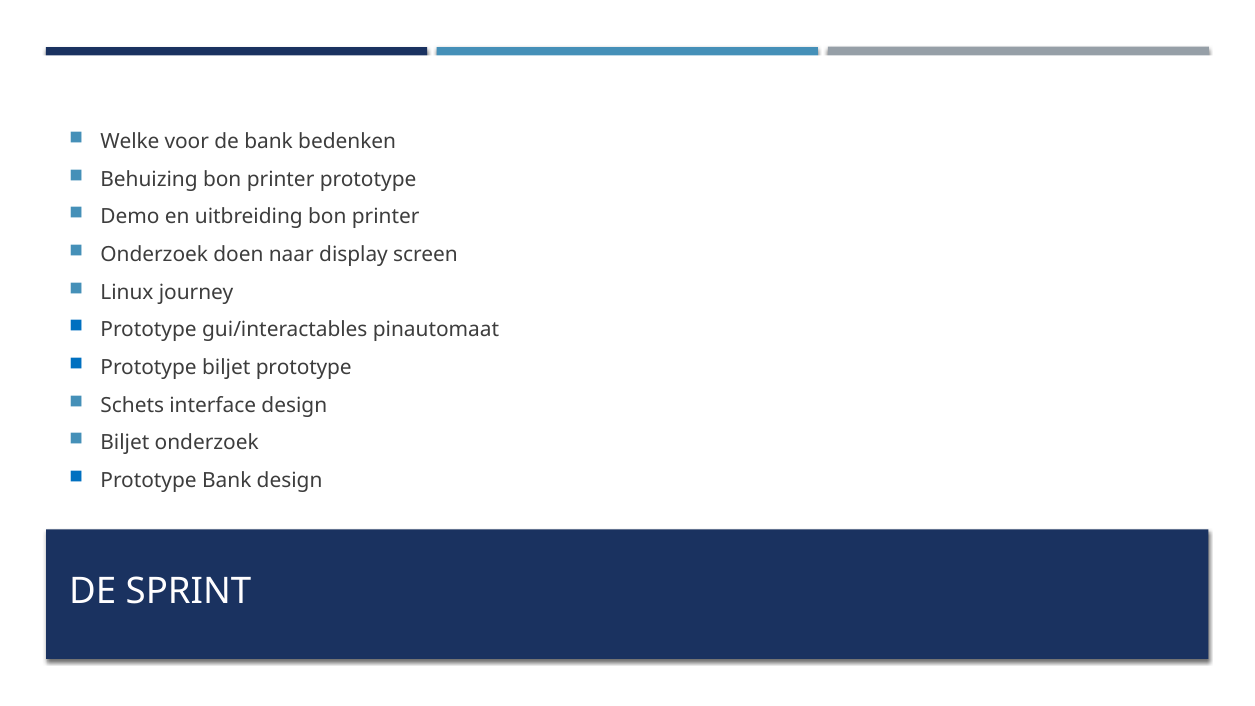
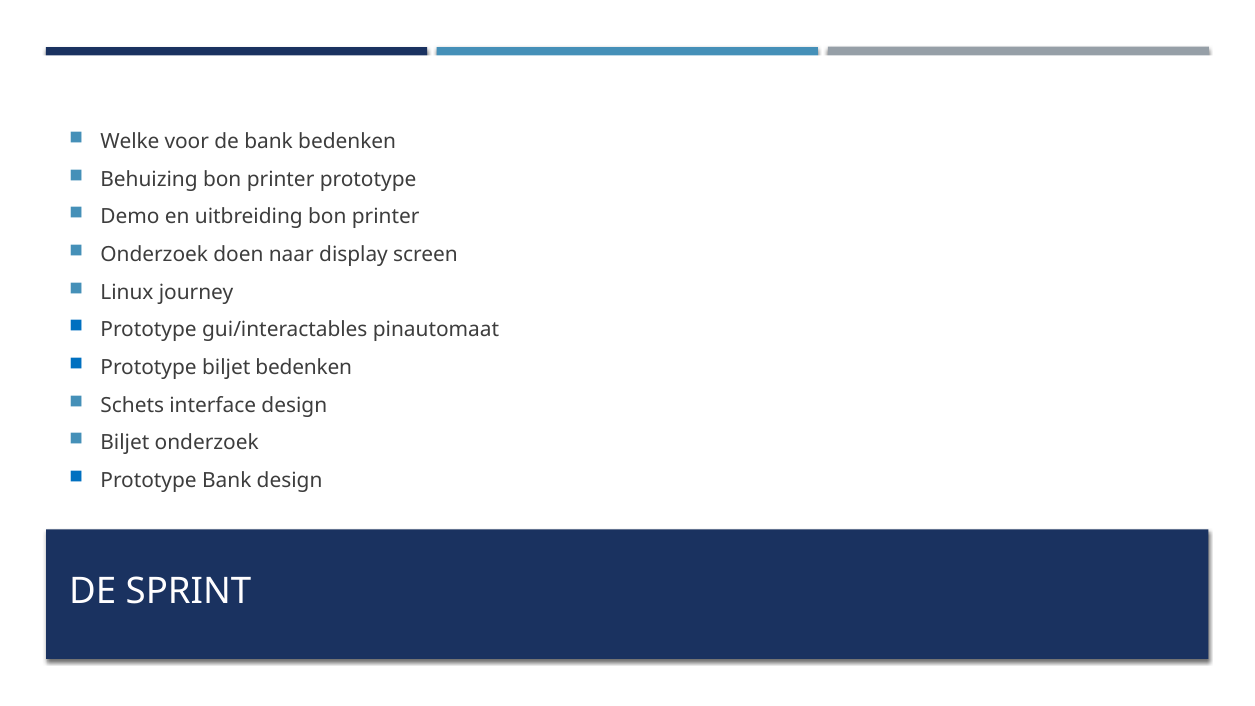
biljet prototype: prototype -> bedenken
